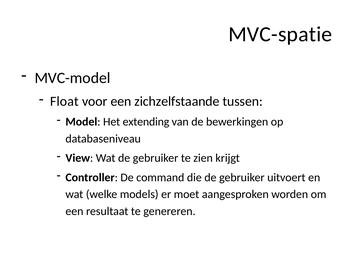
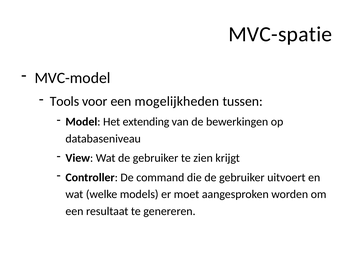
Float: Float -> Tools
zichzelfstaande: zichzelfstaande -> mogelijkheden
